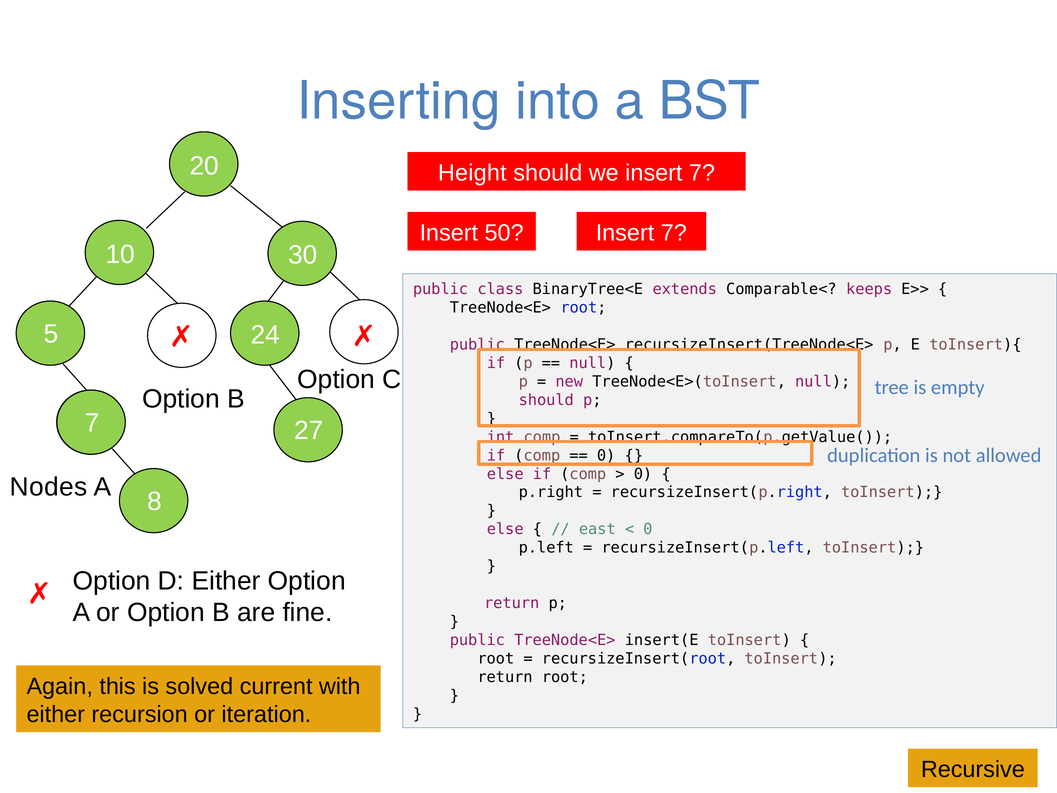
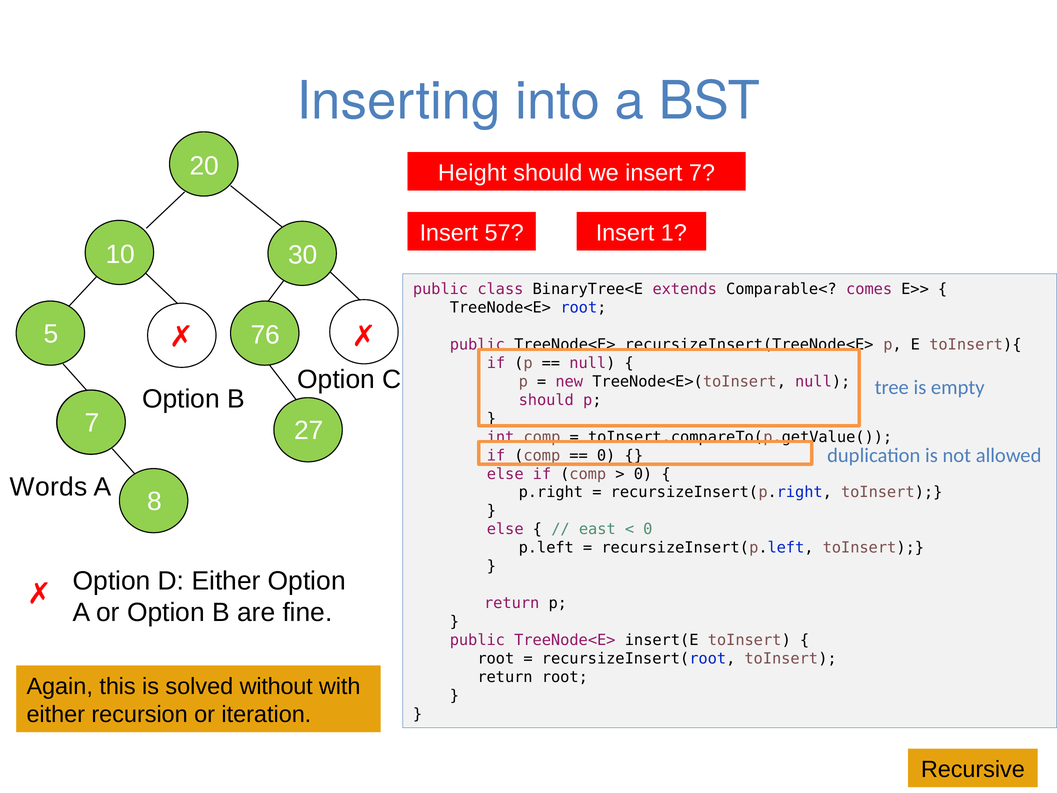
50: 50 -> 57
7 at (674, 233): 7 -> 1
keeps: keeps -> comes
24: 24 -> 76
Nodes: Nodes -> Words
current: current -> without
